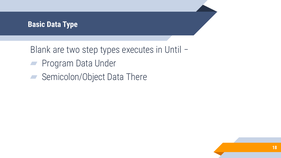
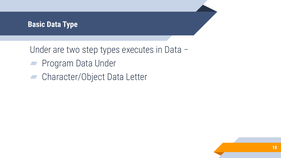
Blank at (40, 50): Blank -> Under
in Until: Until -> Data
Semicolon/Object: Semicolon/Object -> Character/Object
There: There -> Letter
